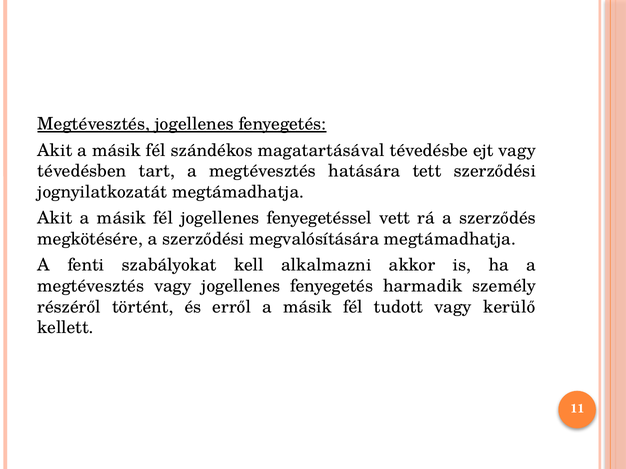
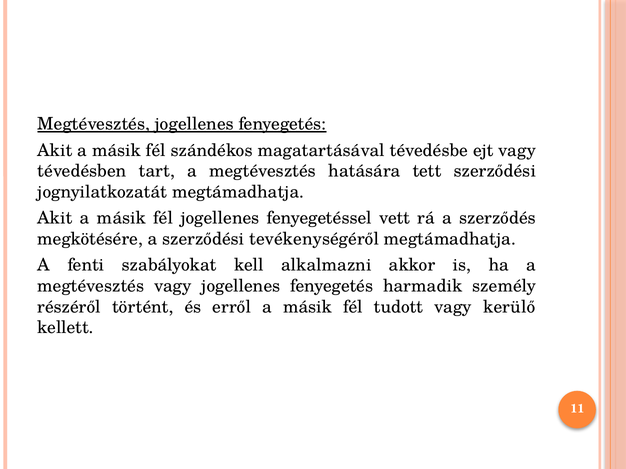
megvalósítására: megvalósítására -> tevékenységéről
